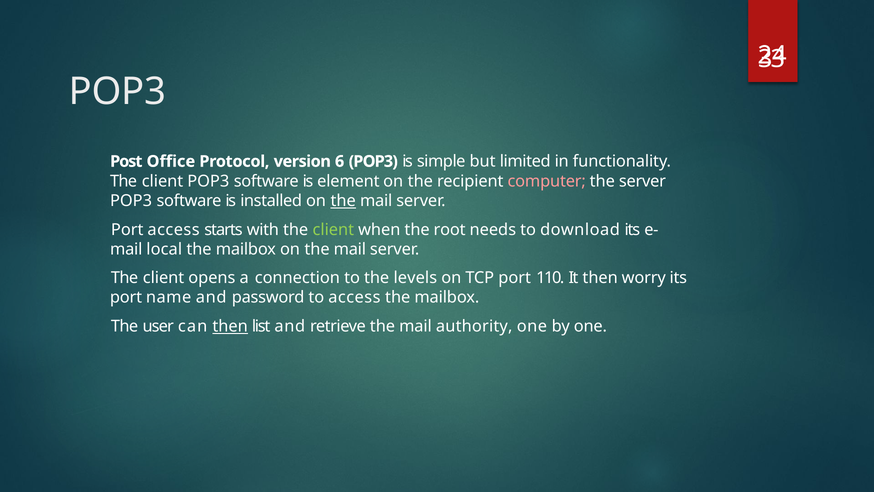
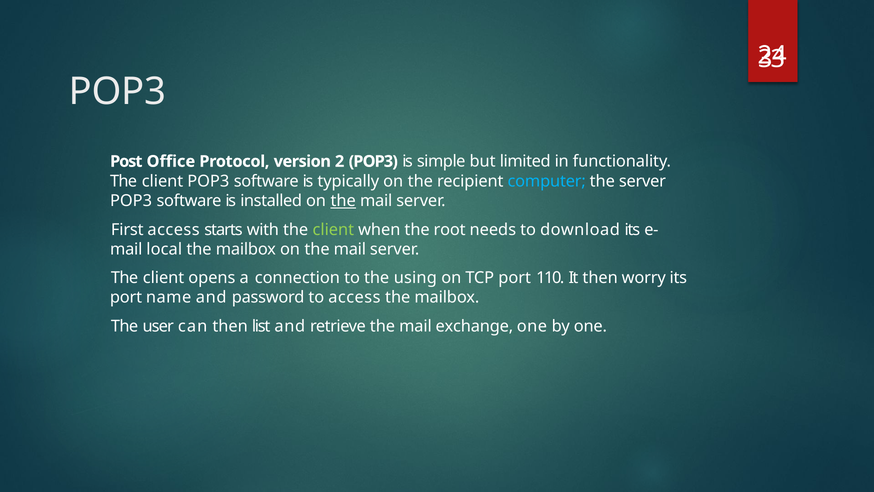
6: 6 -> 2
element: element -> typically
computer colour: pink -> light blue
Port at (127, 230): Port -> First
levels: levels -> using
then at (230, 326) underline: present -> none
authority: authority -> exchange
